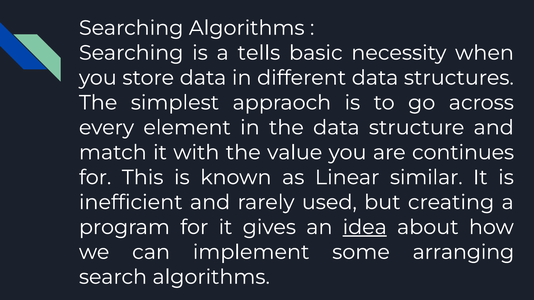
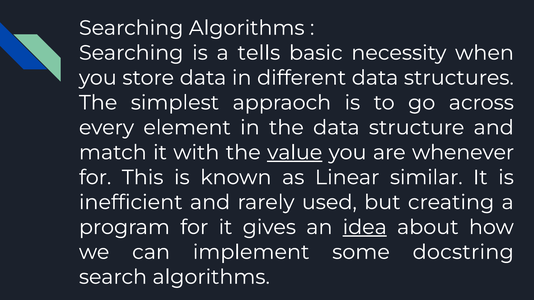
value underline: none -> present
continues: continues -> whenever
arranging: arranging -> docstring
